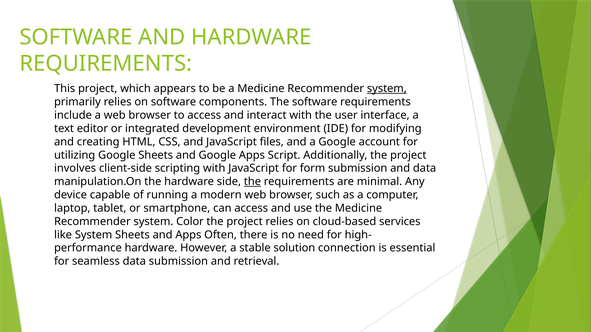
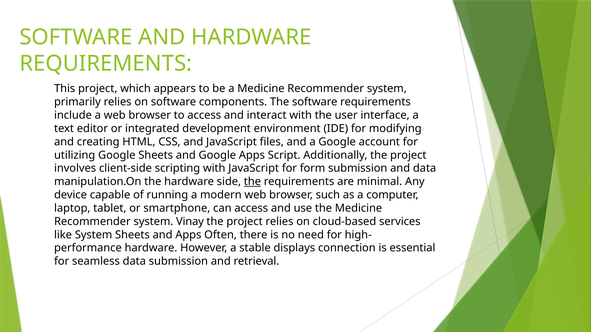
system at (387, 89) underline: present -> none
Color: Color -> Vinay
solution: solution -> displays
